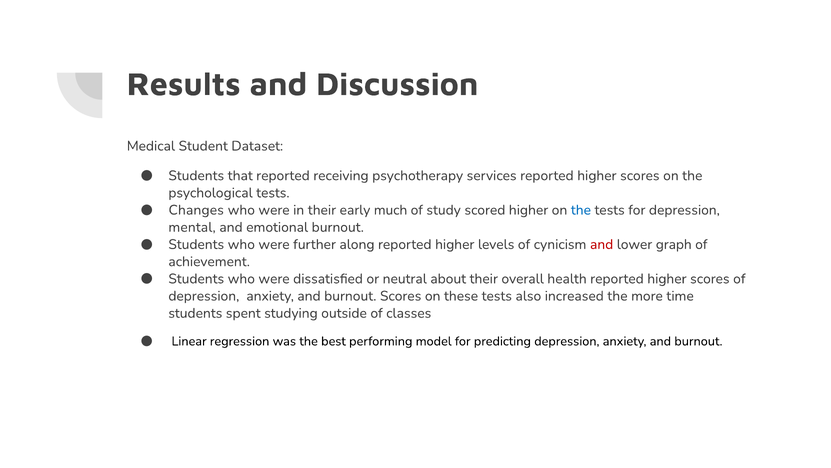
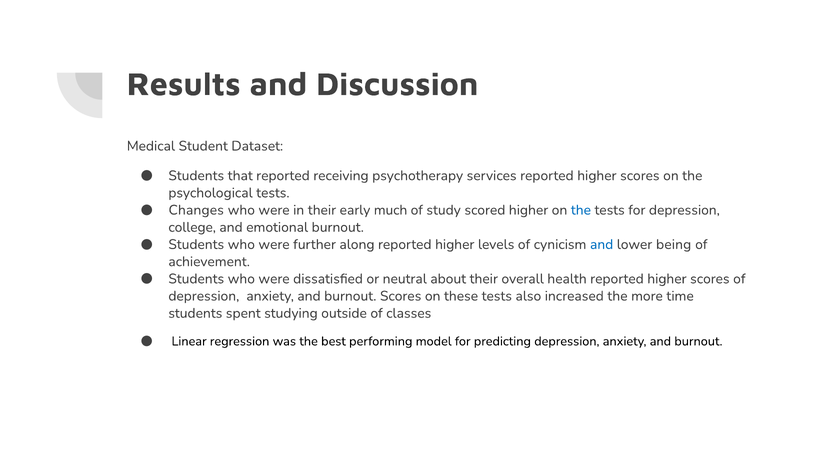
mental: mental -> college
and at (602, 244) colour: red -> blue
graph: graph -> being
